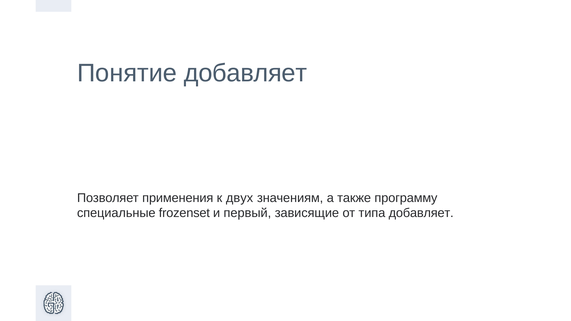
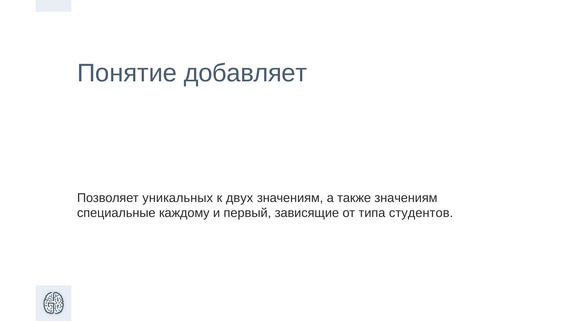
применения: применения -> уникальных
также программу: программу -> значениям
frozenset: frozenset -> каждому
типа добавляет: добавляет -> студентов
